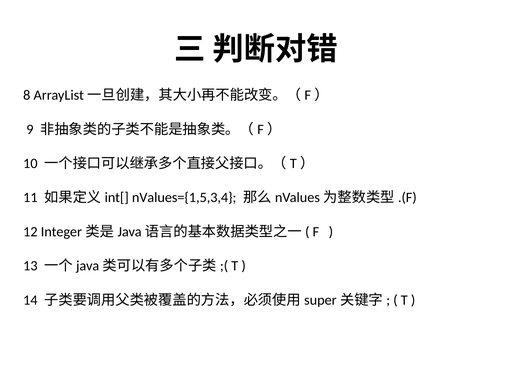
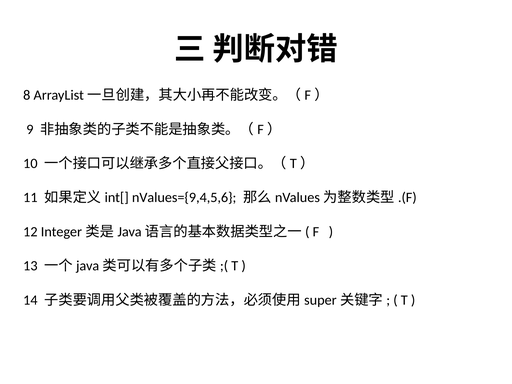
nValues={1,5,3,4: nValues={1,5,3,4 -> nValues={9,4,5,6
